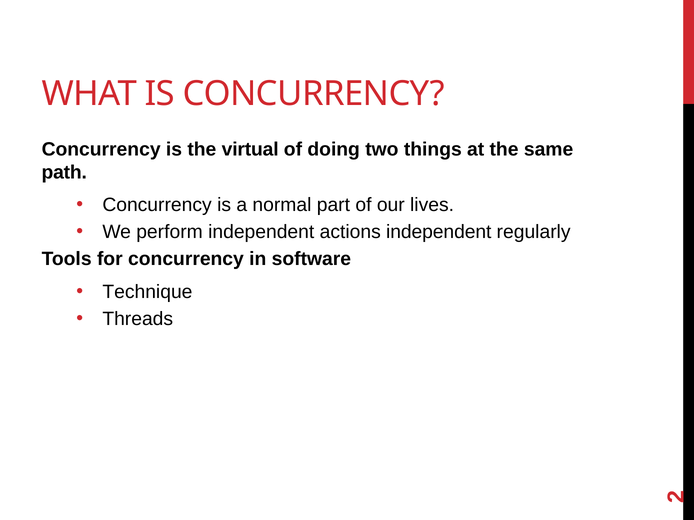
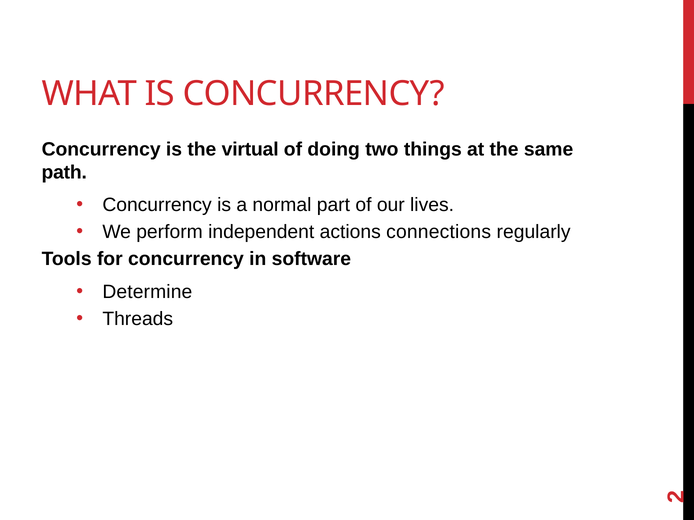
actions independent: independent -> connections
Technique: Technique -> Determine
